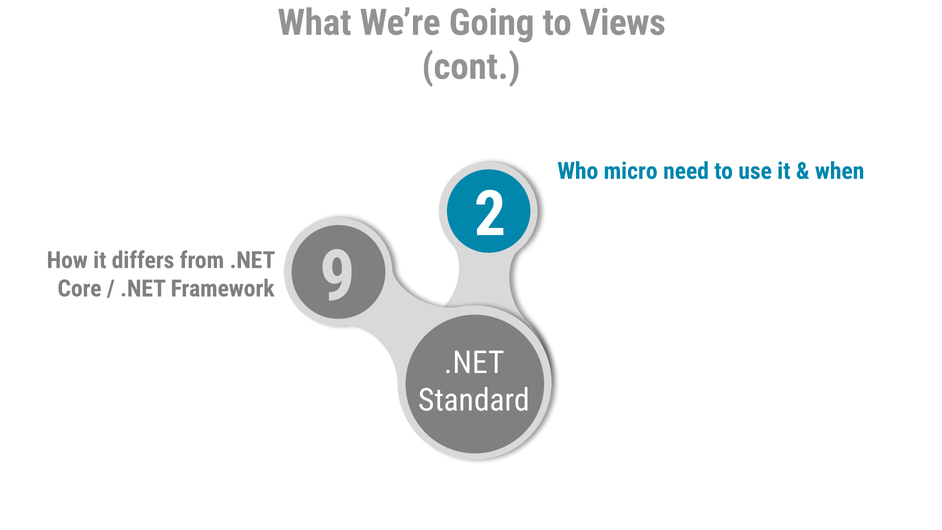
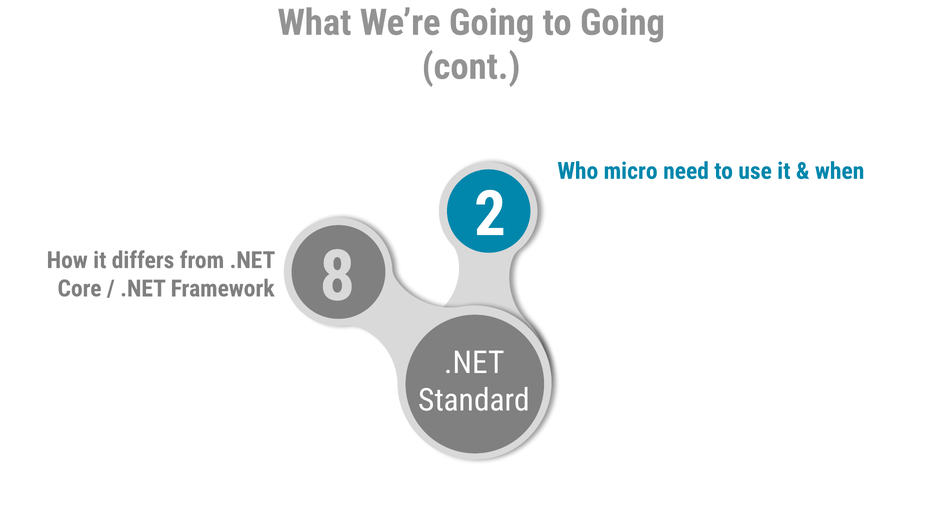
to Views: Views -> Going
9: 9 -> 8
